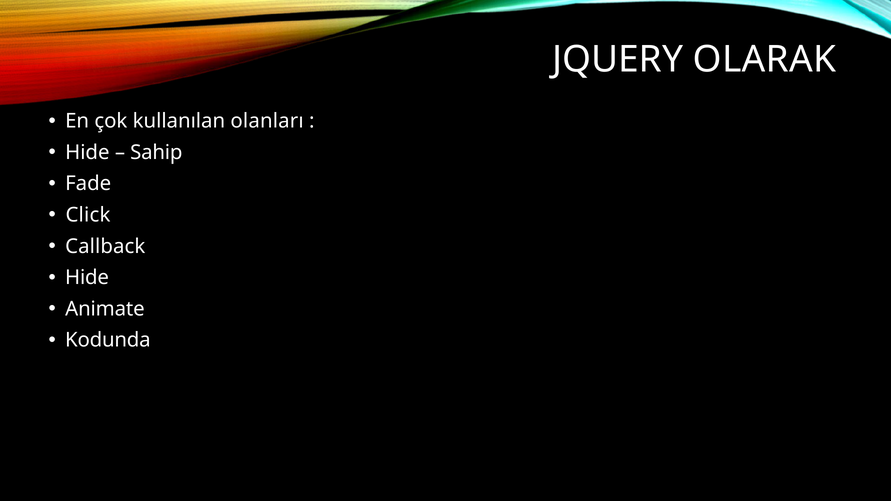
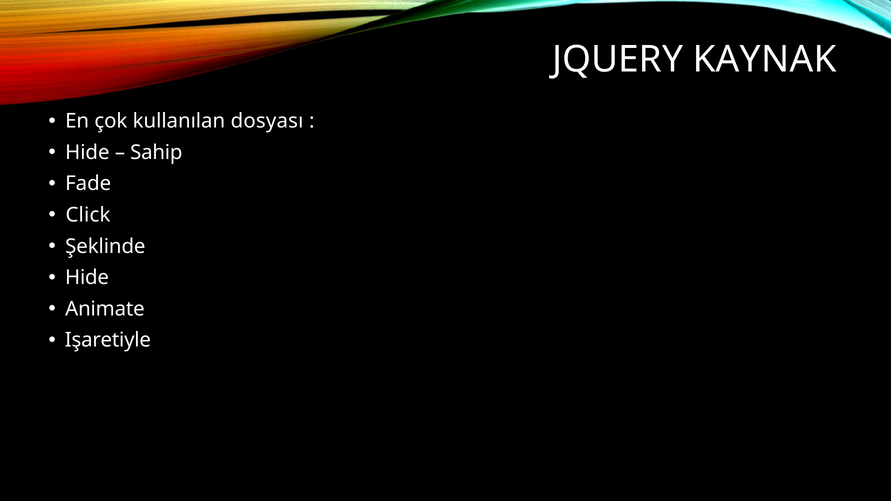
OLARAK: OLARAK -> KAYNAK
olanları: olanları -> dosyası
Callback: Callback -> Şeklinde
Kodunda: Kodunda -> Işaretiyle
